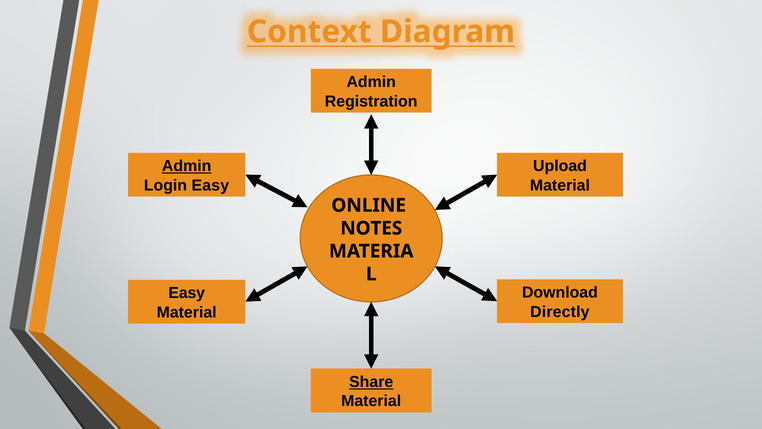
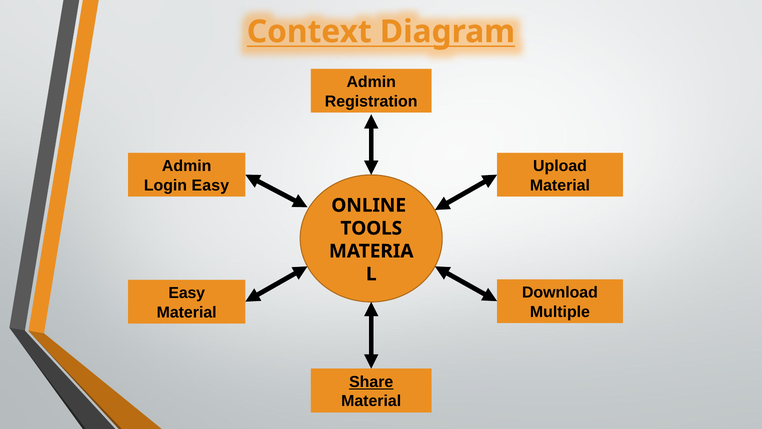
Admin at (187, 166) underline: present -> none
NOTES: NOTES -> TOOLS
Directly: Directly -> Multiple
